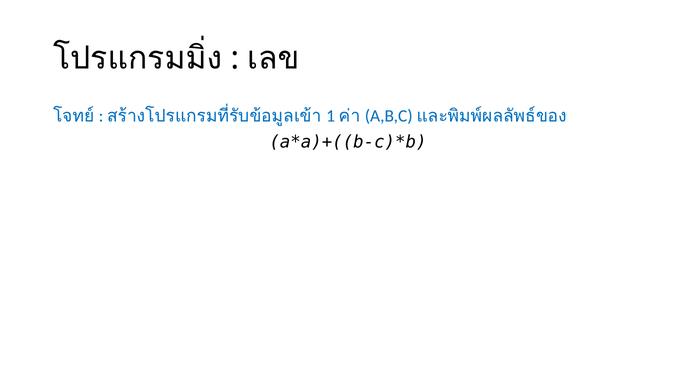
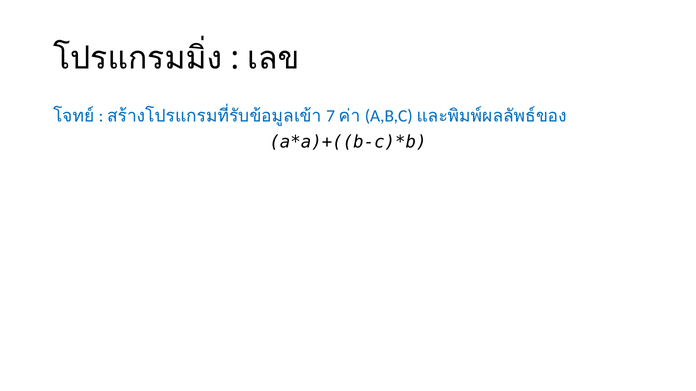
1: 1 -> 7
